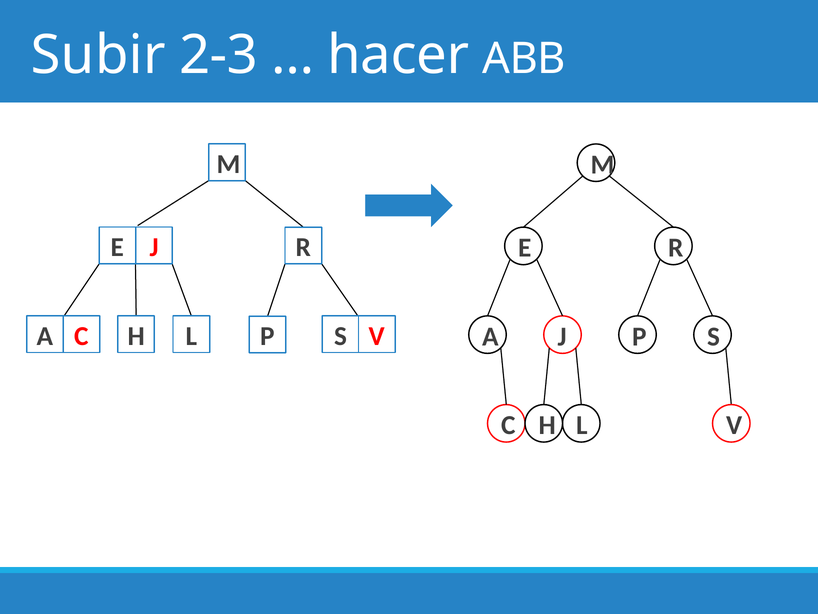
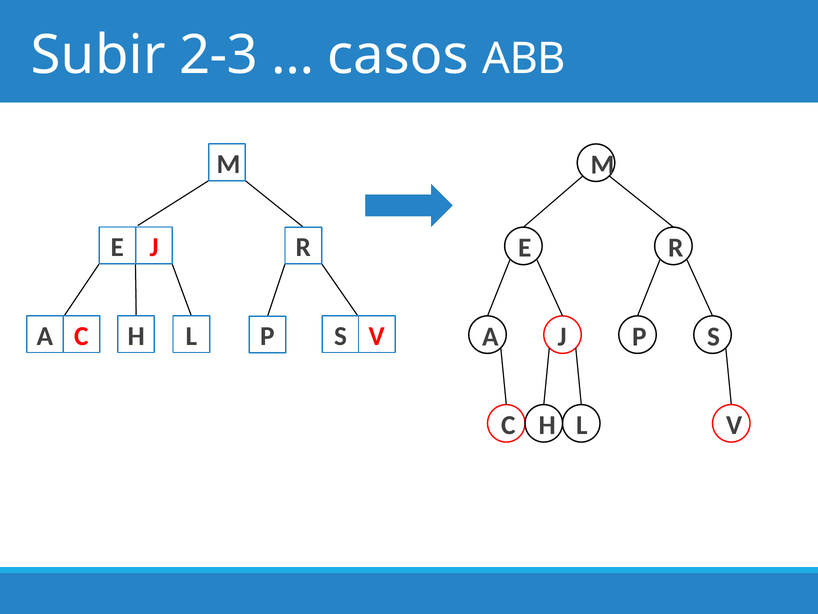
hacer: hacer -> casos
